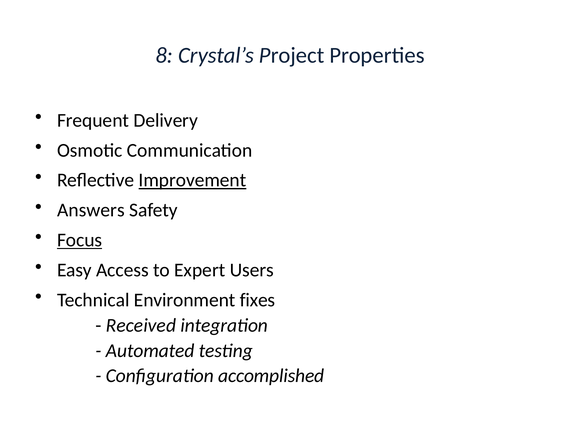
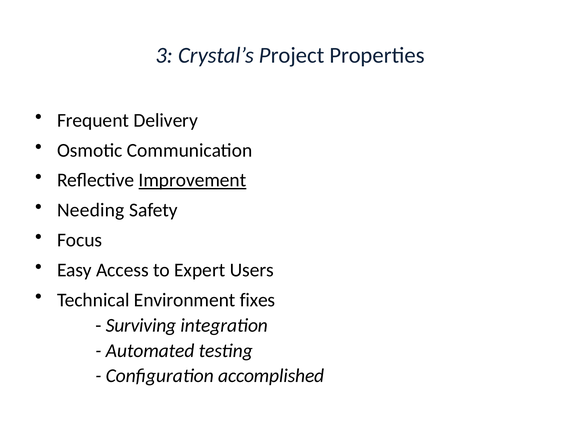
8: 8 -> 3
Answers: Answers -> Needing
Focus underline: present -> none
Received: Received -> Surviving
